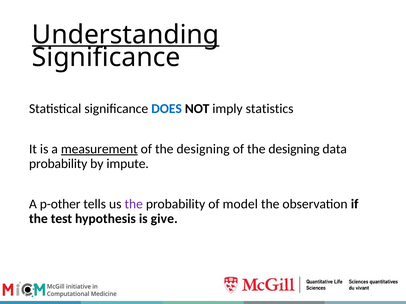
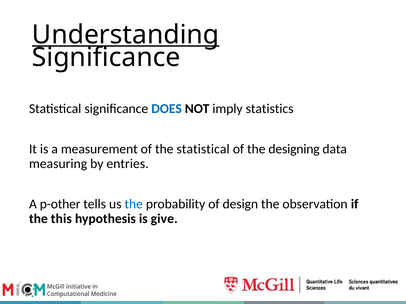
measurement underline: present -> none
designing at (203, 149): designing -> statistical
probability at (58, 164): probability -> measuring
impute: impute -> entries
the at (134, 204) colour: purple -> blue
model: model -> design
test: test -> this
